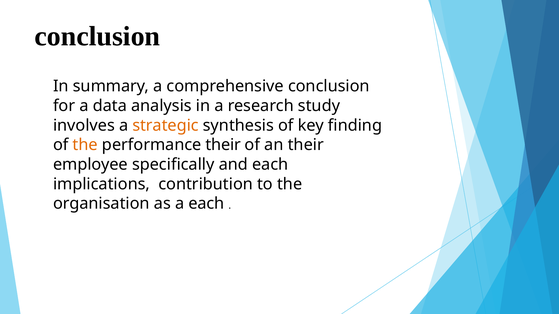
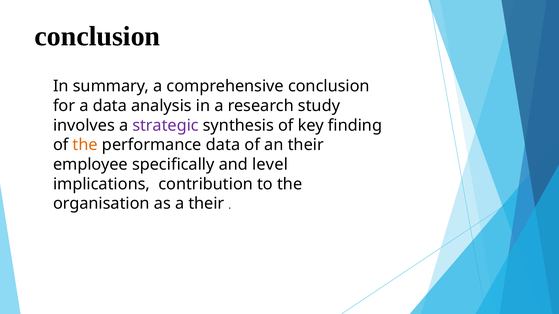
strategic colour: orange -> purple
performance their: their -> data
and each: each -> level
a each: each -> their
